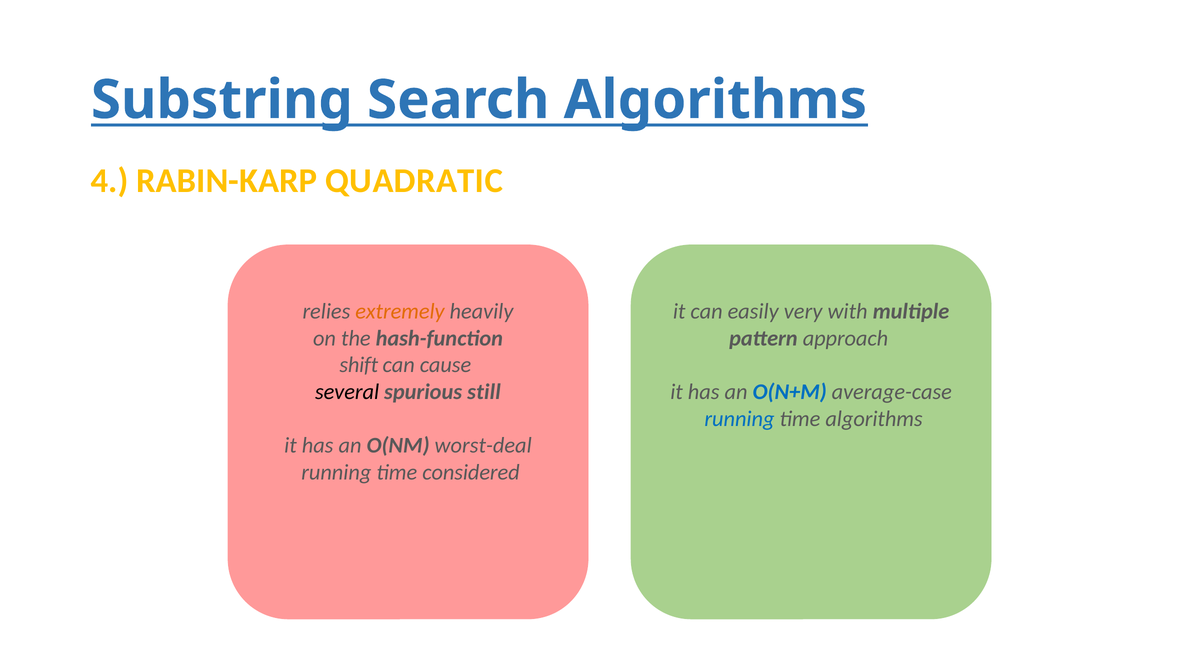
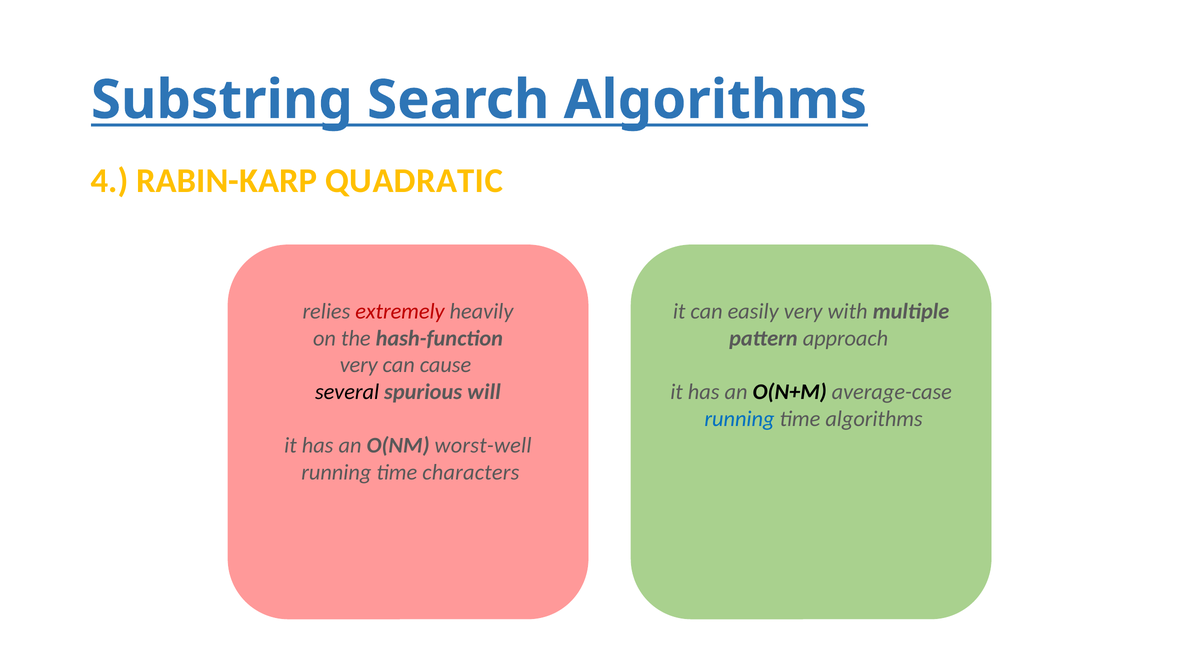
extremely colour: orange -> red
shift at (359, 365): shift -> very
still: still -> will
O(N+M colour: blue -> black
worst-deal: worst-deal -> worst-well
considered: considered -> characters
